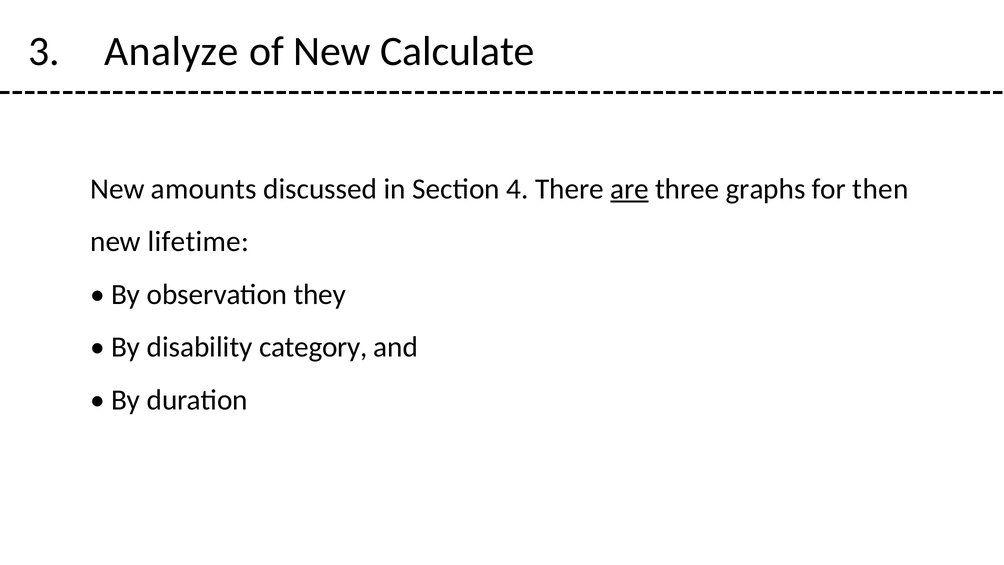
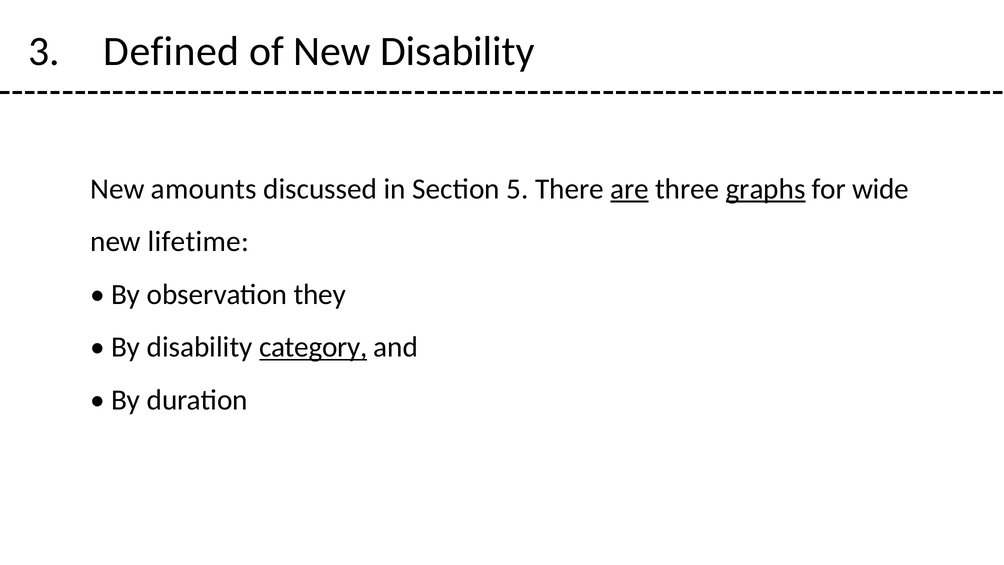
Analyze: Analyze -> Defined
New Calculate: Calculate -> Disability
4: 4 -> 5
graphs underline: none -> present
then: then -> wide
category underline: none -> present
